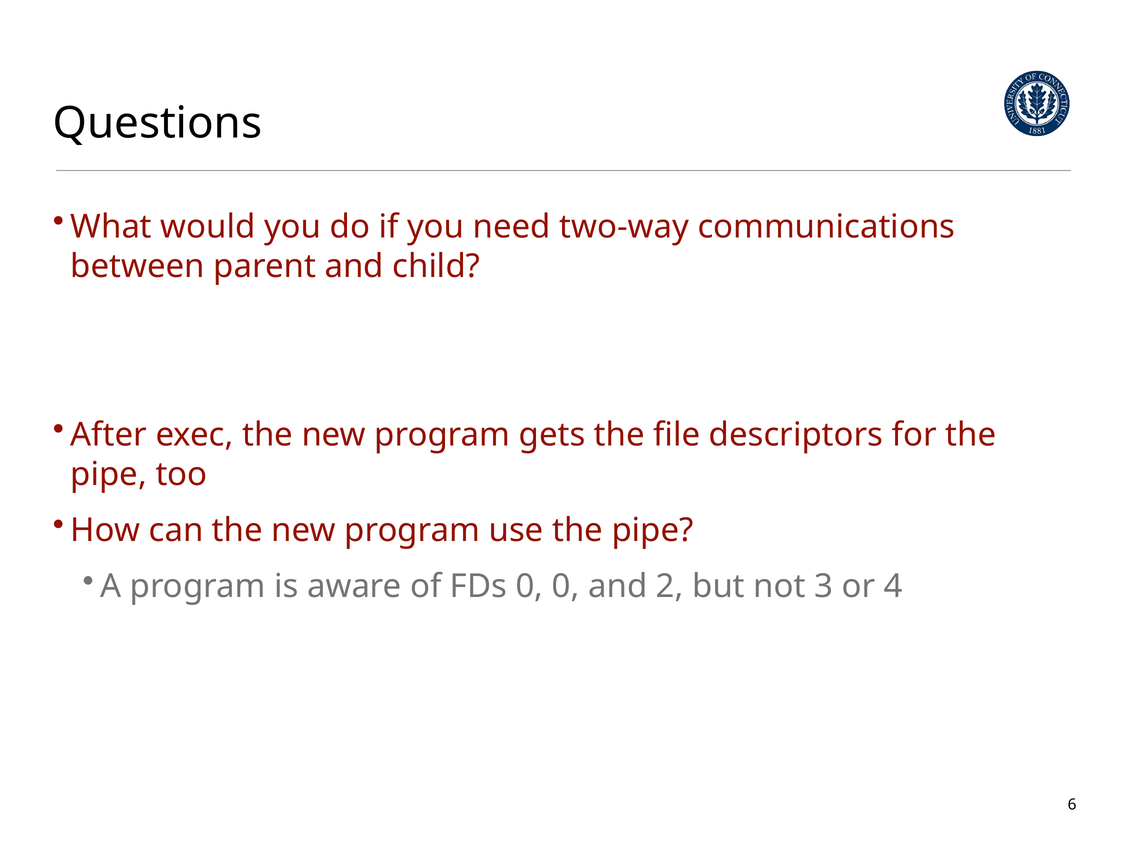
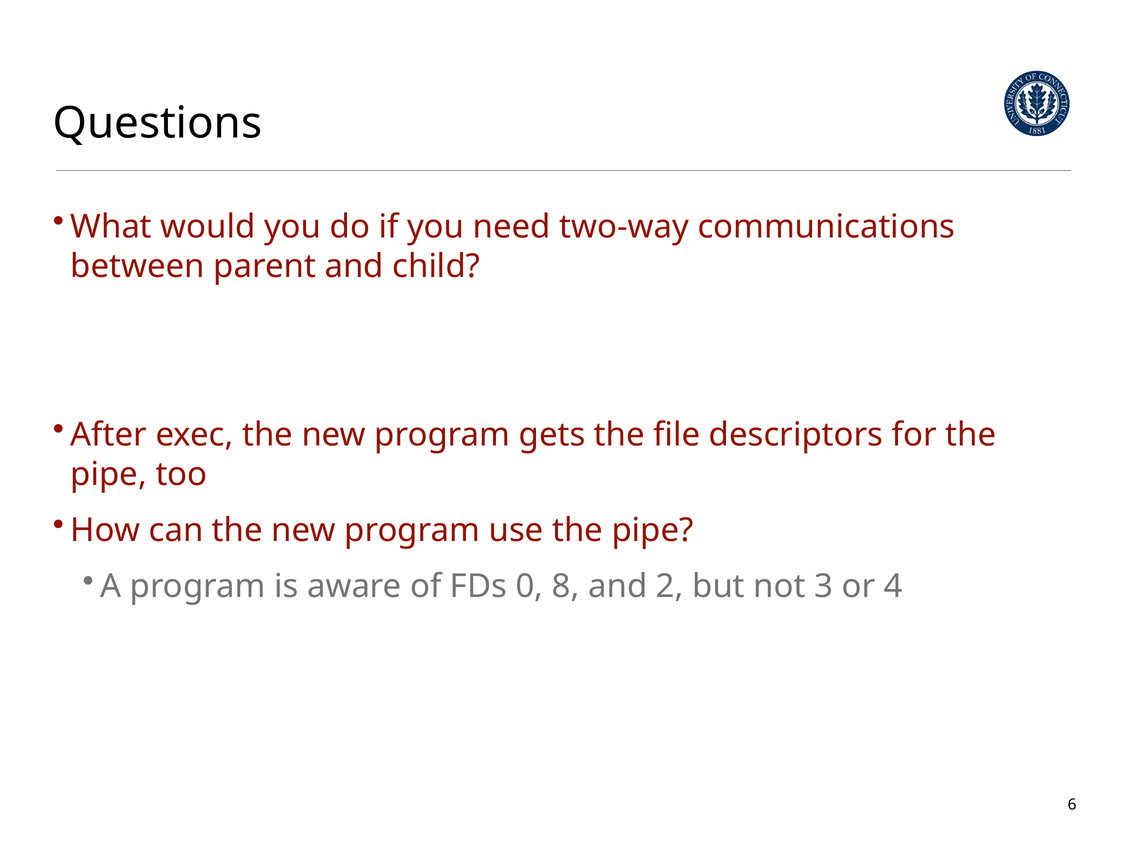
0 0: 0 -> 8
